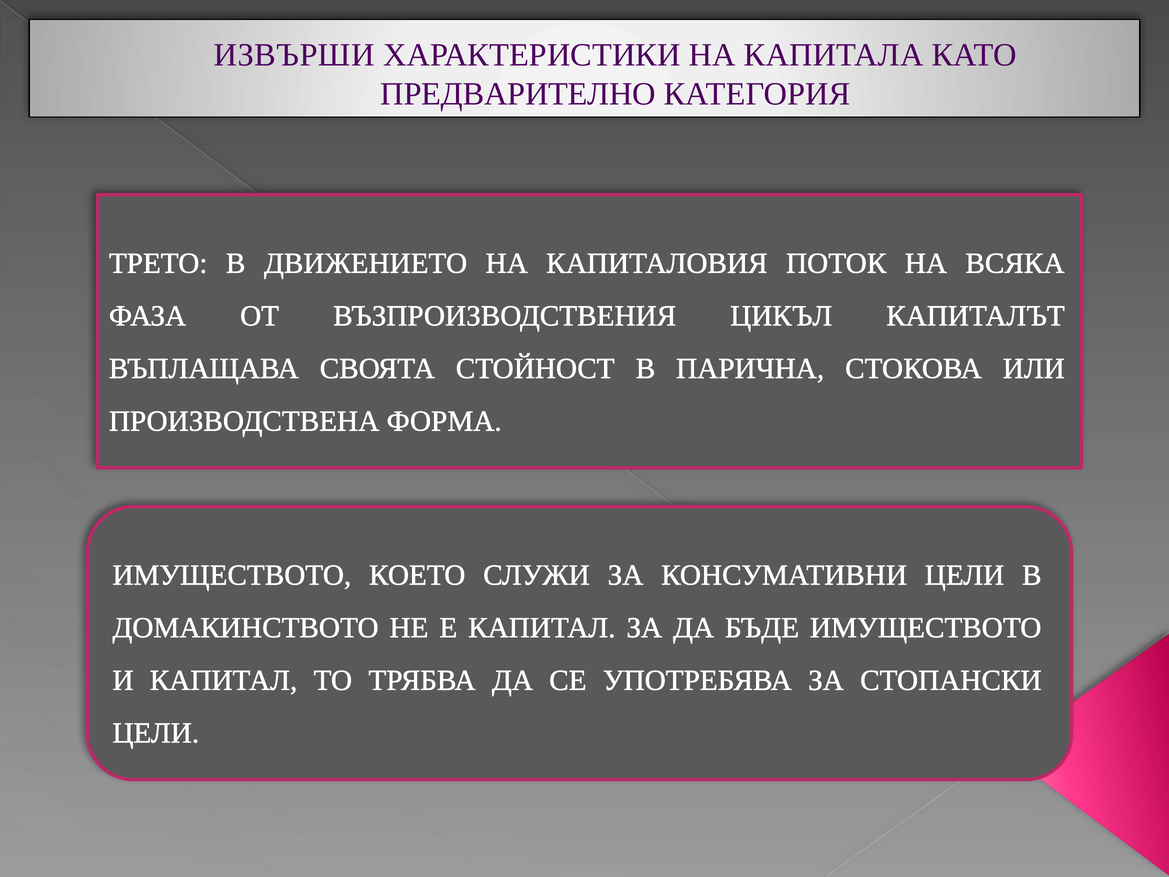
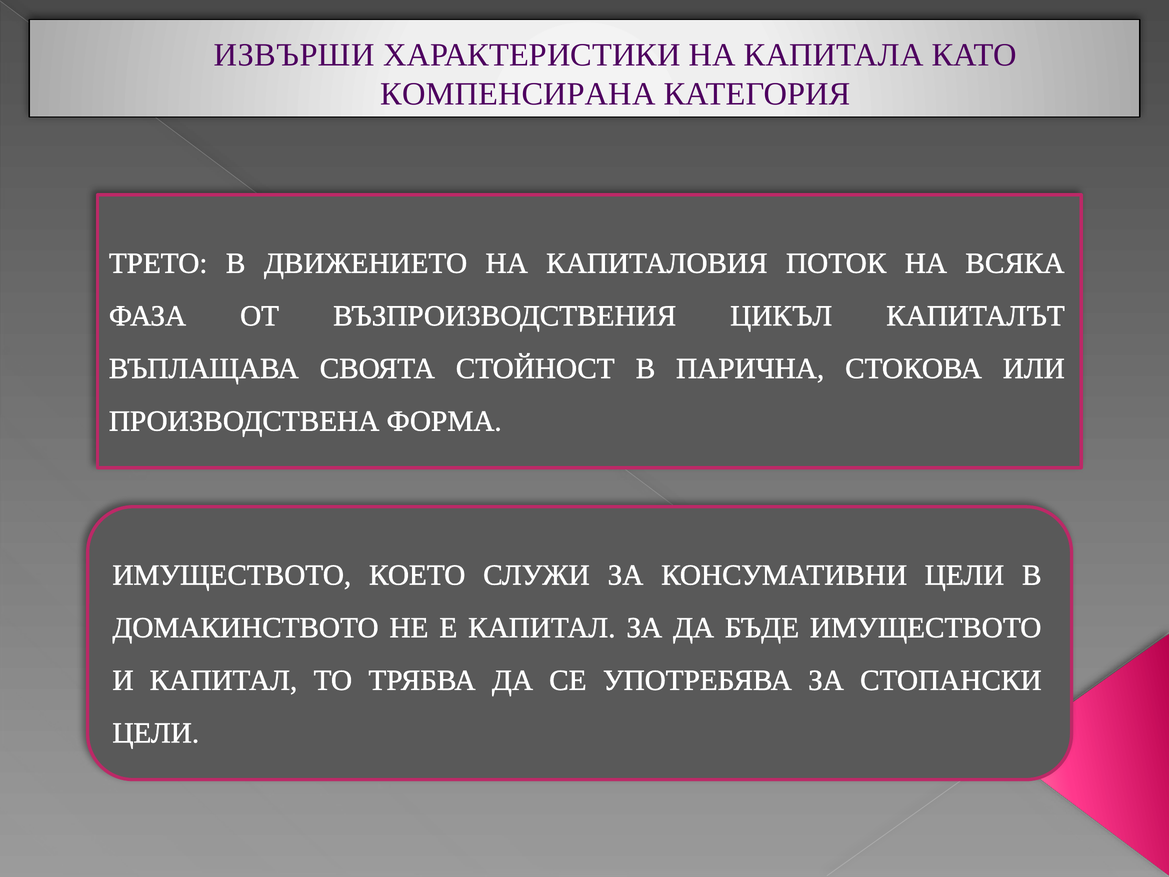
ПРЕДВАРИТЕЛНО: ПРЕДВАРИТЕЛНО -> КОМПЕНСИРАНА
